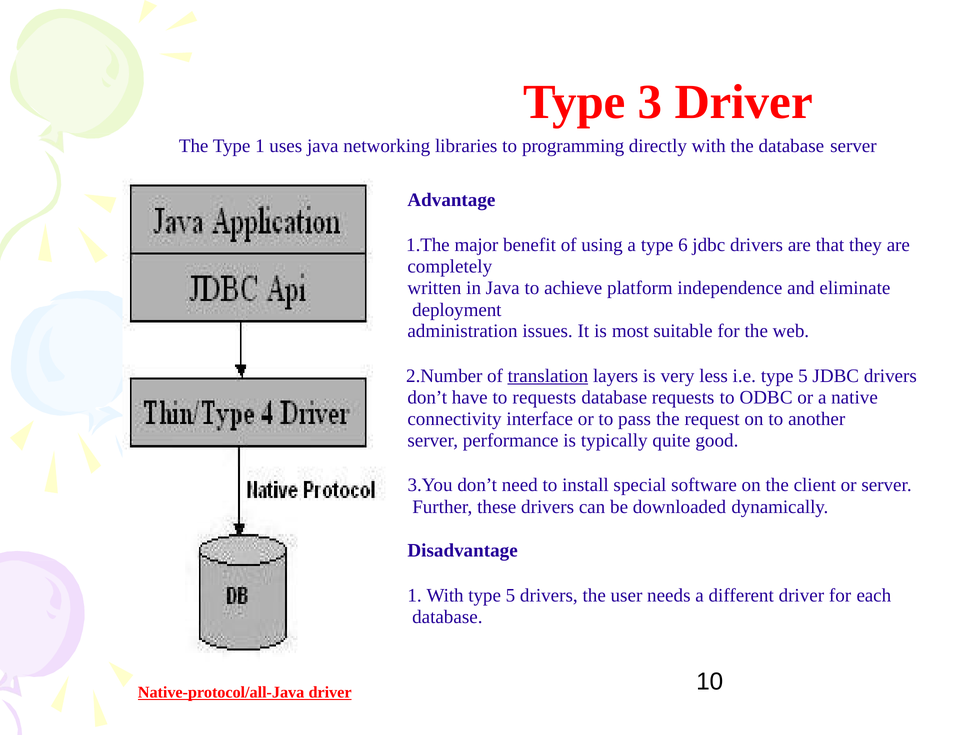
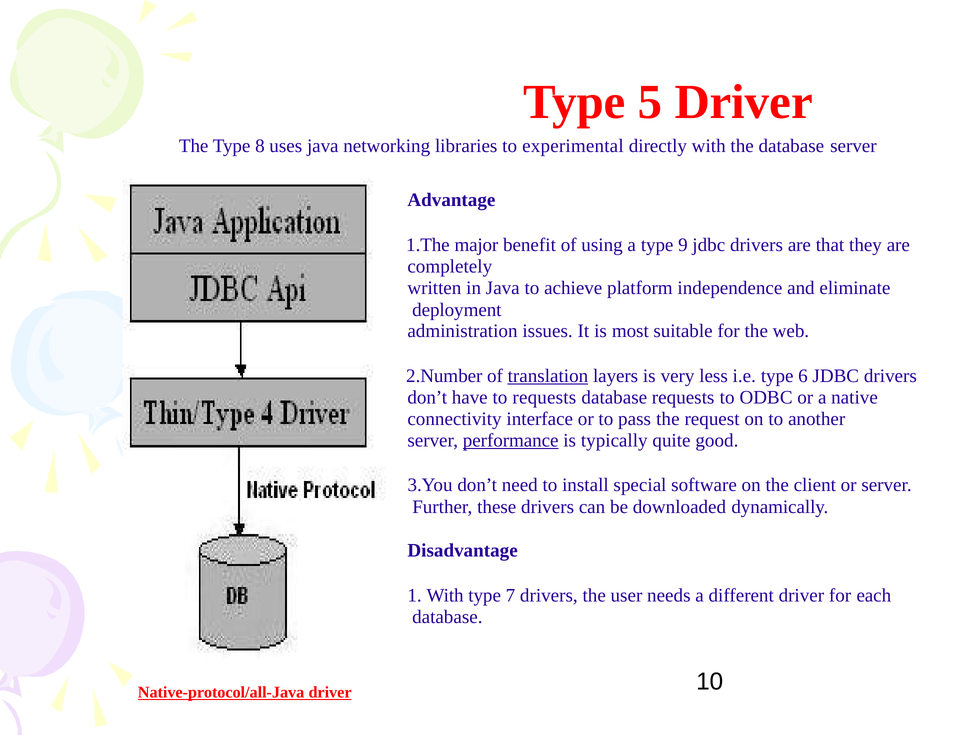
3: 3 -> 5
Type 1: 1 -> 8
programming: programming -> experimental
6: 6 -> 9
i.e type 5: 5 -> 6
performance underline: none -> present
With type 5: 5 -> 7
